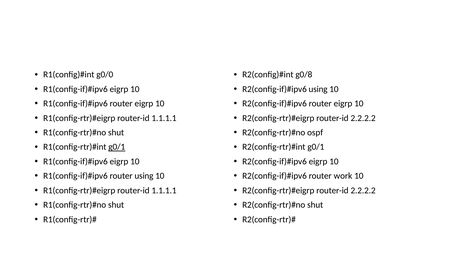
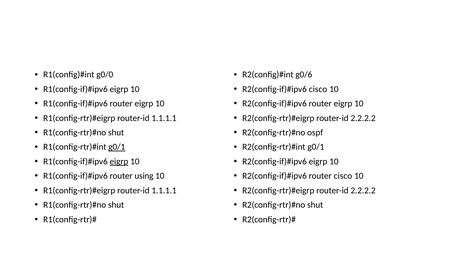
g0/8: g0/8 -> g0/6
using at (318, 89): using -> cisco
eigrp at (119, 161) underline: none -> present
router work: work -> cisco
